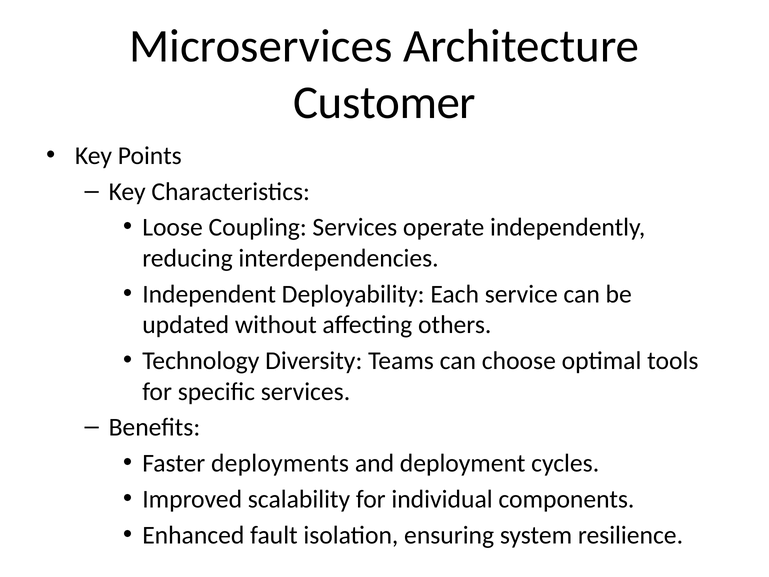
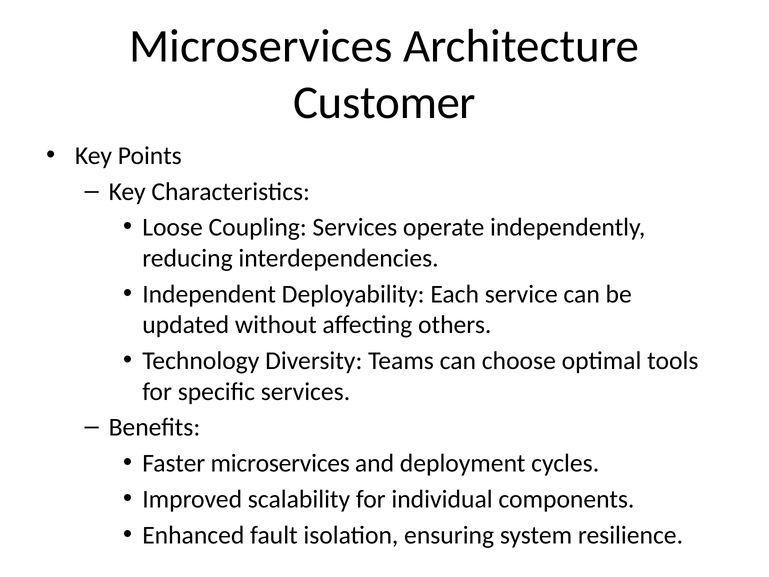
Faster deployments: deployments -> microservices
